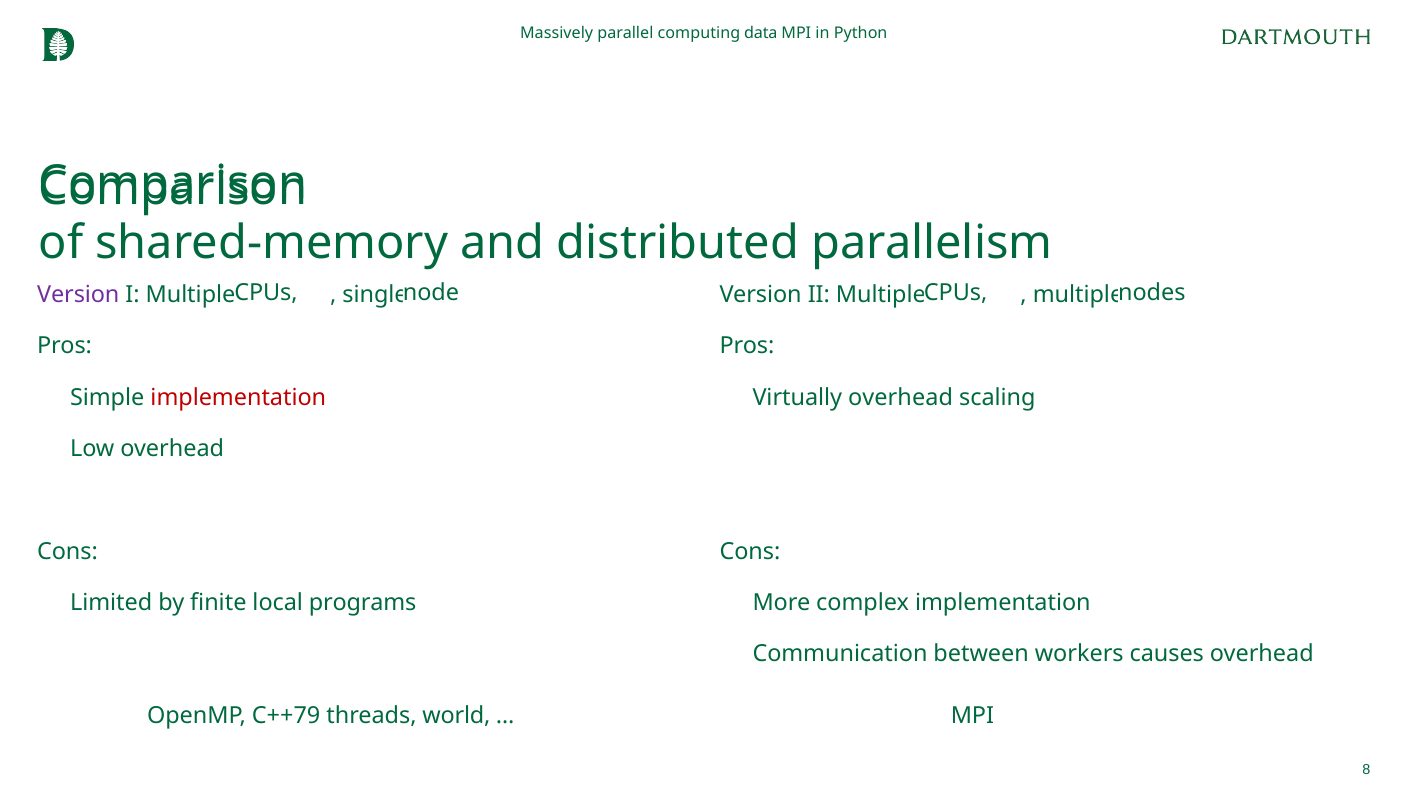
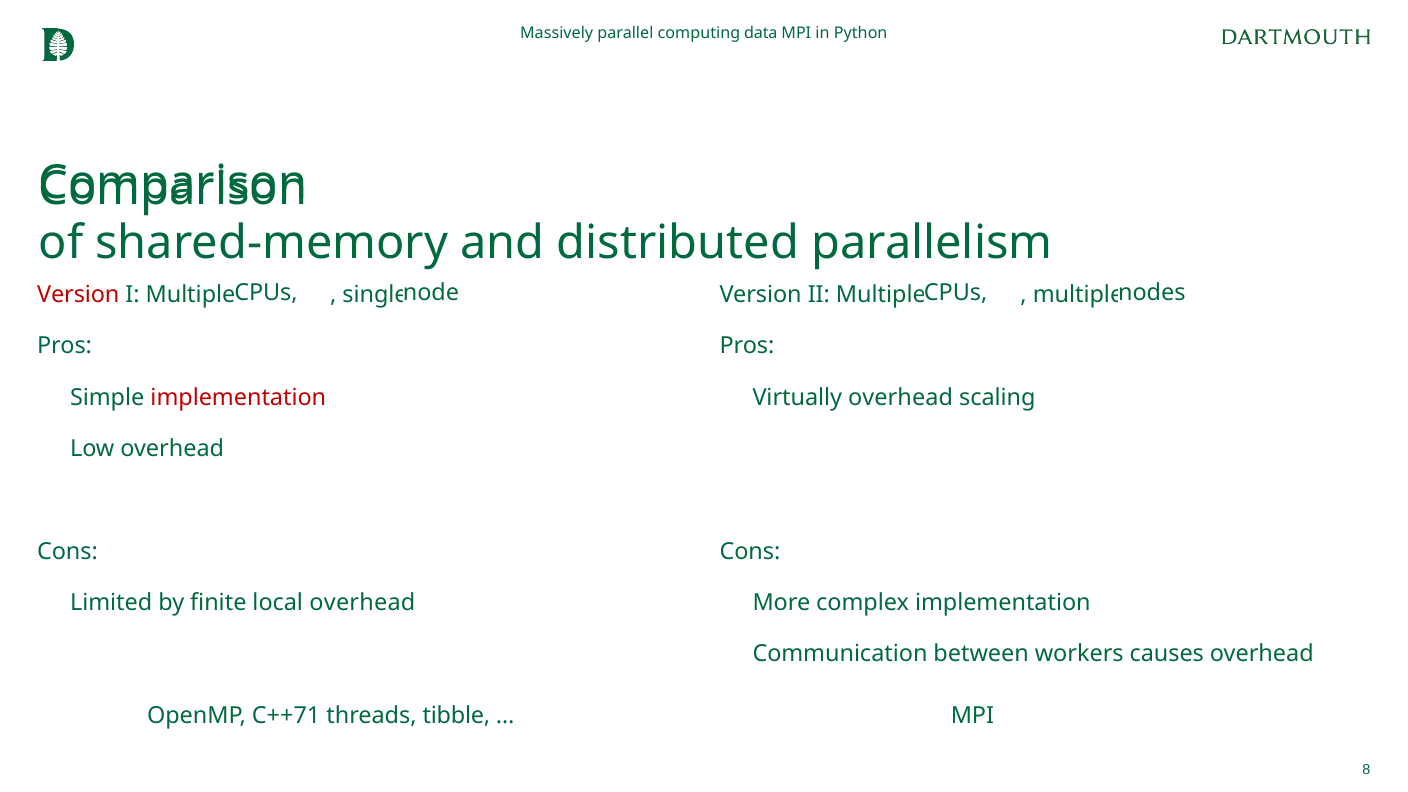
Version at (78, 295) colour: purple -> red
local programs: programs -> overhead
C++79: C++79 -> C++71
world: world -> tibble
